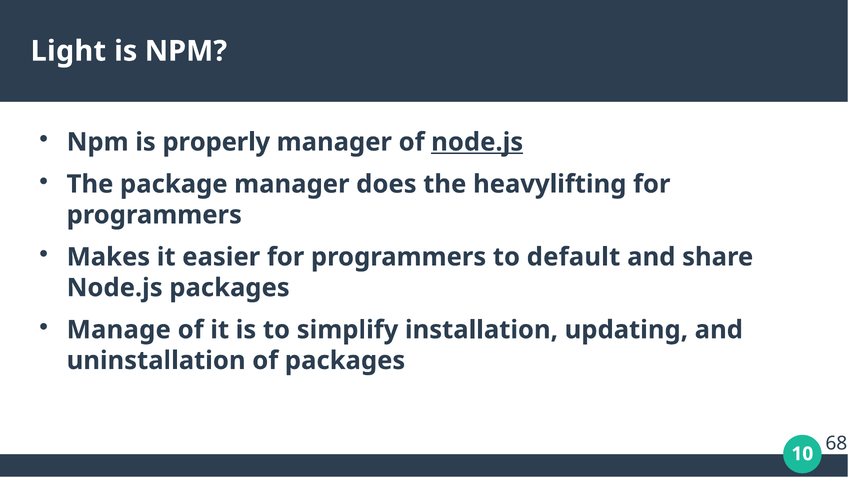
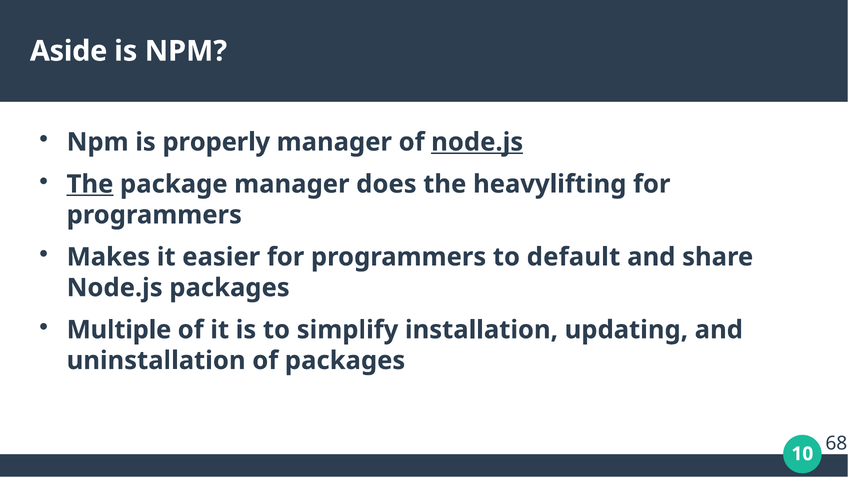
Light: Light -> Aside
The at (90, 184) underline: none -> present
Manage: Manage -> Multiple
